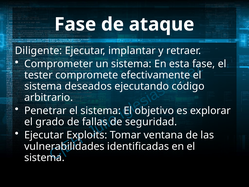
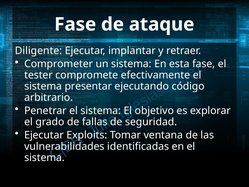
deseados: deseados -> presentar
